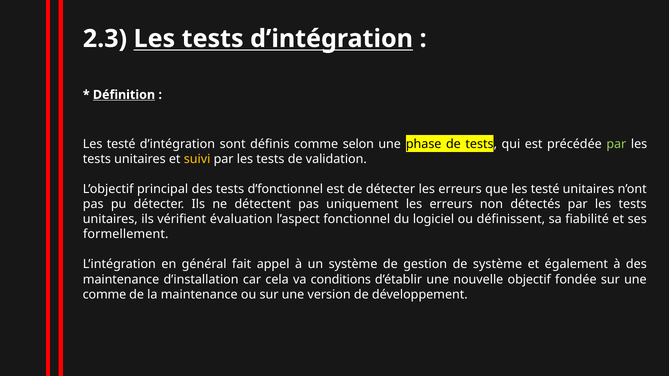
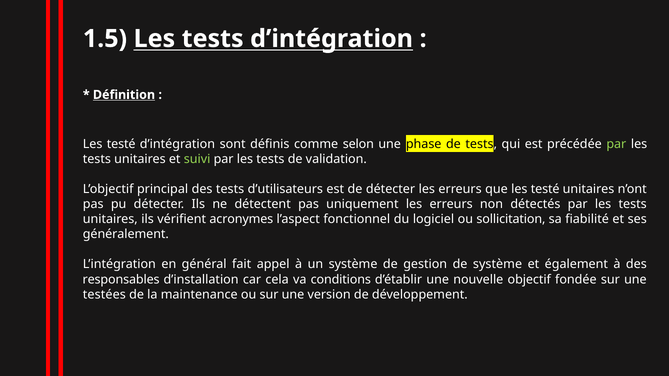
2.3: 2.3 -> 1.5
suivi colour: yellow -> light green
d’fonctionnel: d’fonctionnel -> d’utilisateurs
évaluation: évaluation -> acronymes
définissent: définissent -> sollicitation
formellement: formellement -> généralement
maintenance at (121, 280): maintenance -> responsables
comme at (104, 295): comme -> testées
